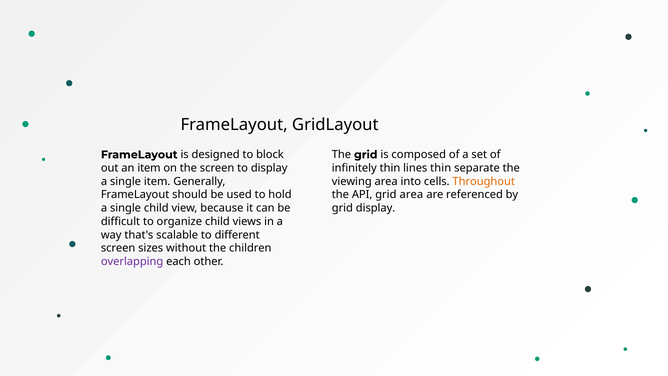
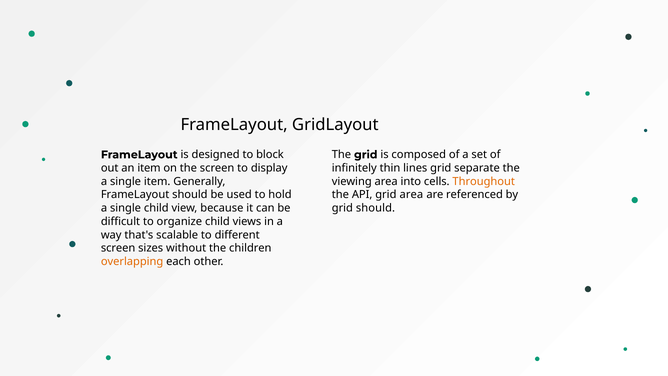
lines thin: thin -> grid
grid display: display -> should
overlapping colour: purple -> orange
